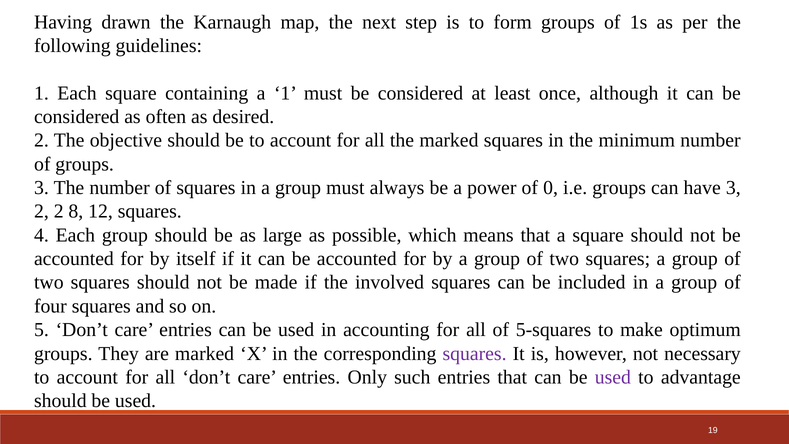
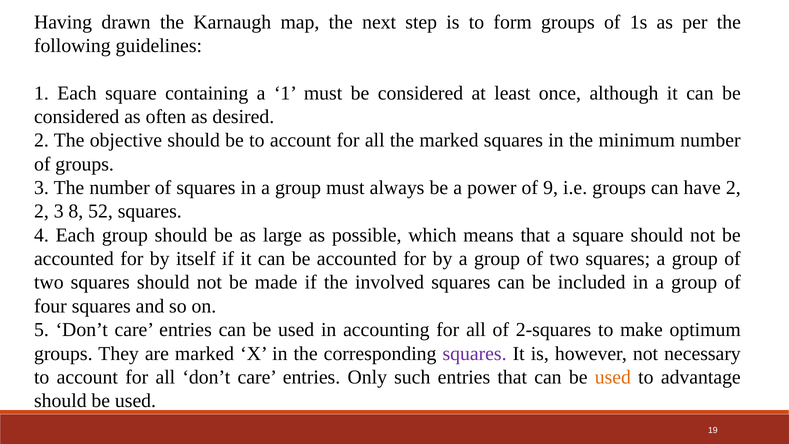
0: 0 -> 9
have 3: 3 -> 2
2 2: 2 -> 3
12: 12 -> 52
5-squares: 5-squares -> 2-squares
used at (613, 377) colour: purple -> orange
